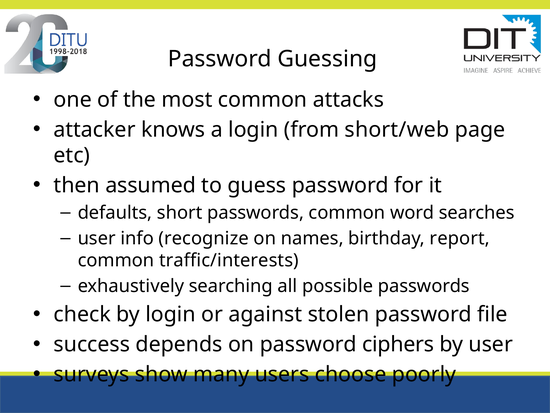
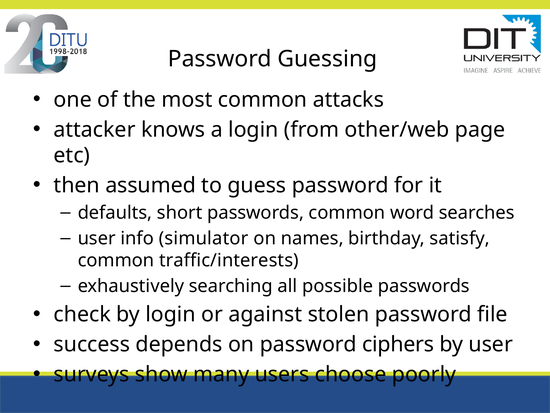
short/web: short/web -> other/web
recognize: recognize -> simulator
report: report -> satisfy
